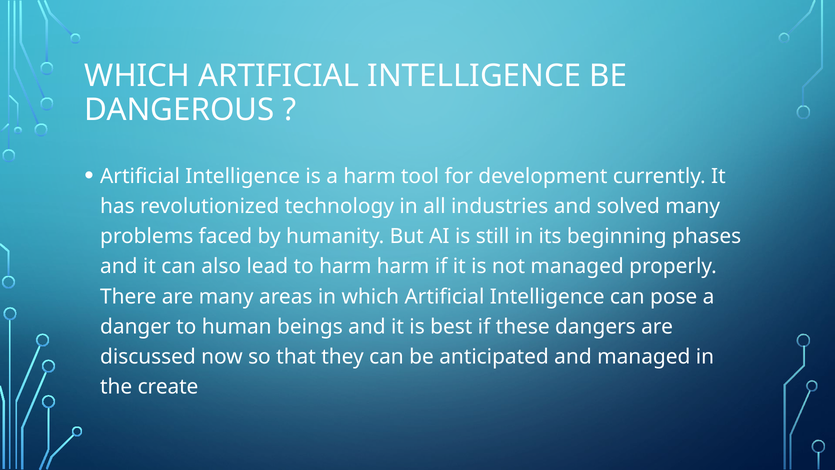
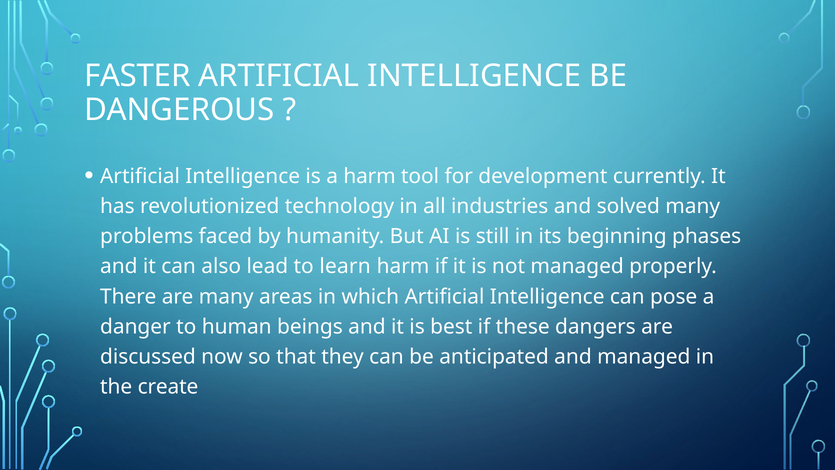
WHICH at (137, 76): WHICH -> FASTER
to harm: harm -> learn
